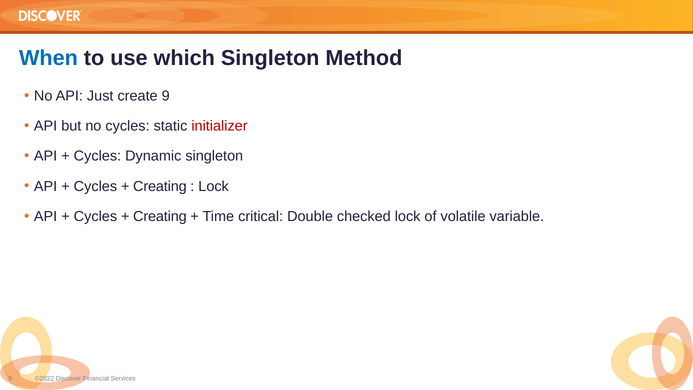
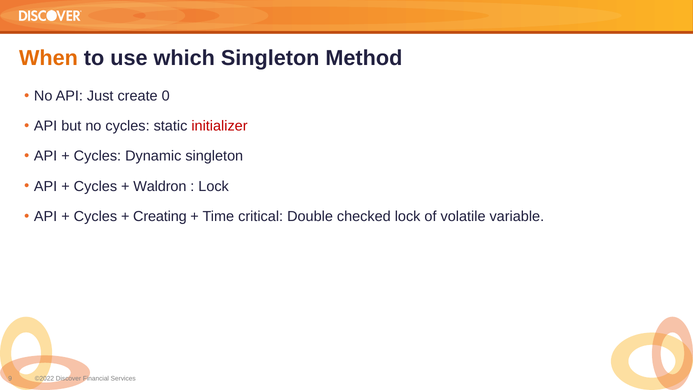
When colour: blue -> orange
create 9: 9 -> 0
Creating at (160, 186): Creating -> Waldron
